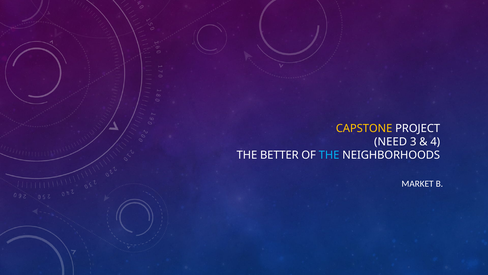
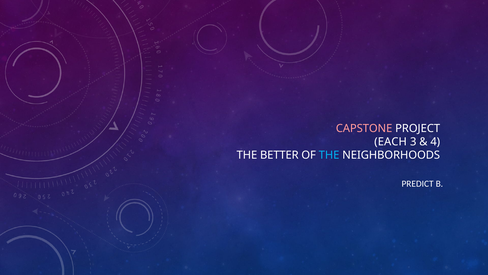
CAPSTONE colour: yellow -> pink
NEED: NEED -> EACH
MARKET: MARKET -> PREDICT
